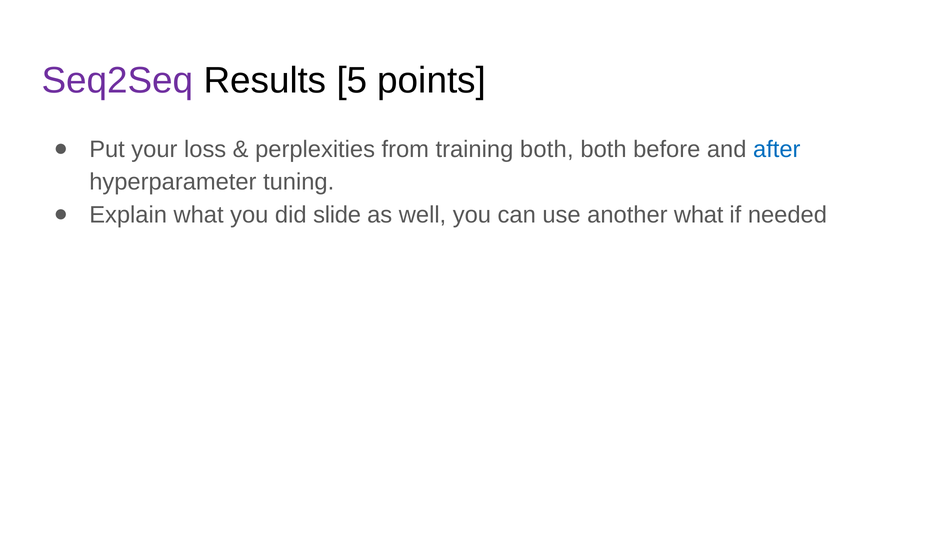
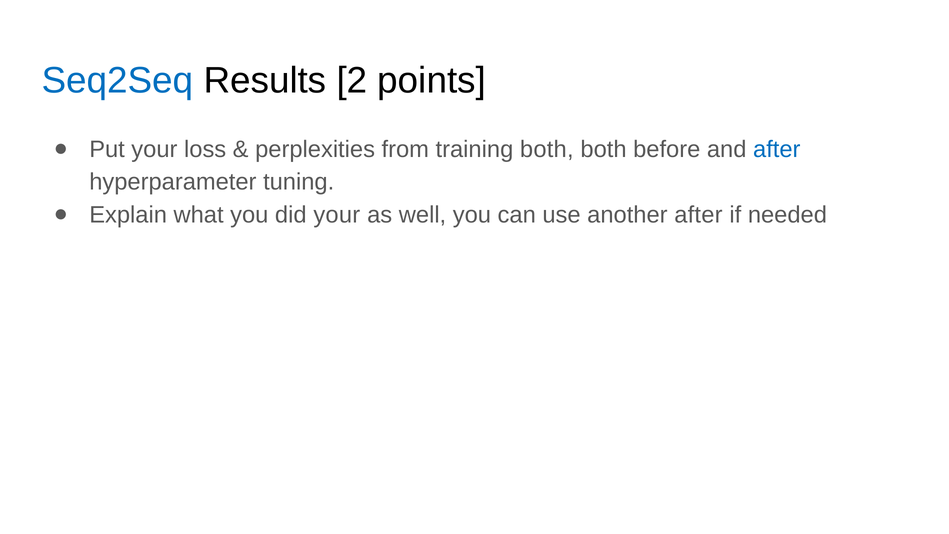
Seq2Seq colour: purple -> blue
5: 5 -> 2
did slide: slide -> your
another what: what -> after
